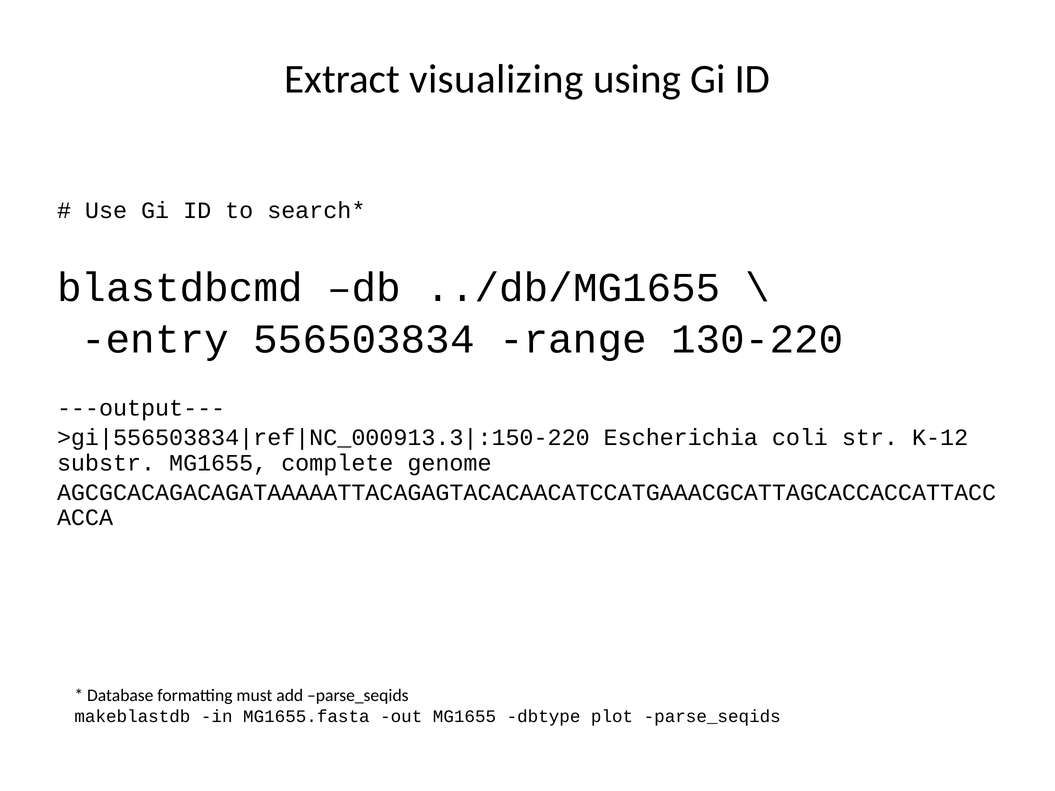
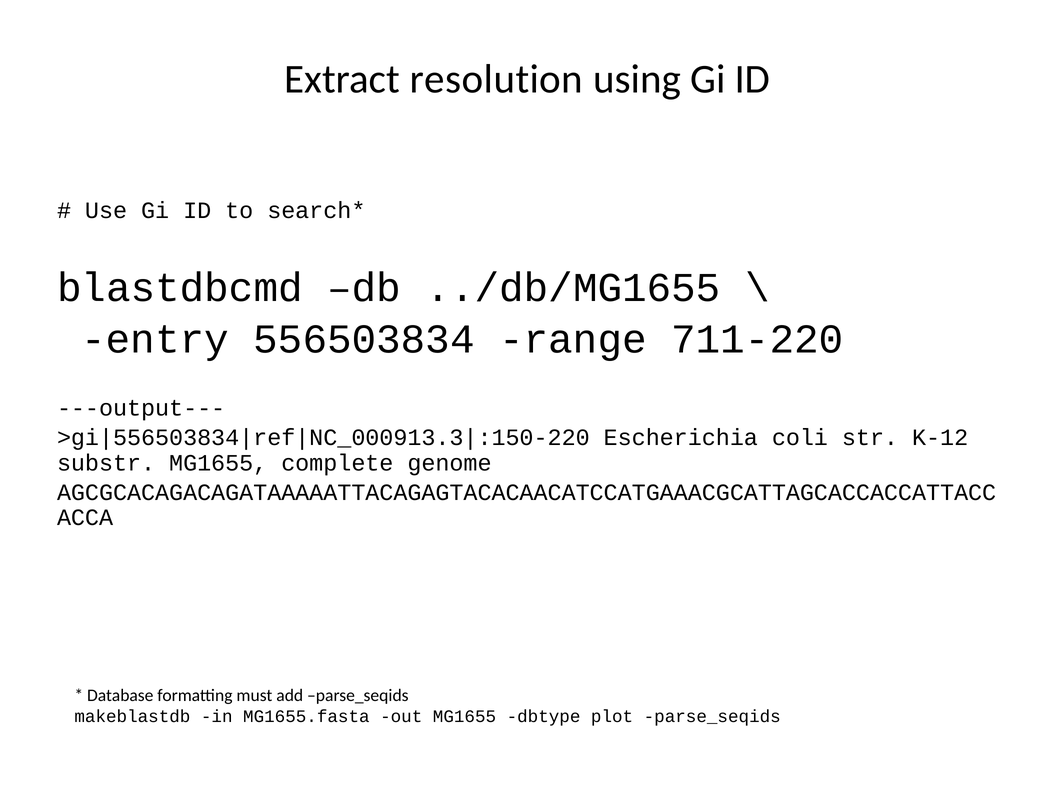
visualizing: visualizing -> resolution
130-220: 130-220 -> 711-220
